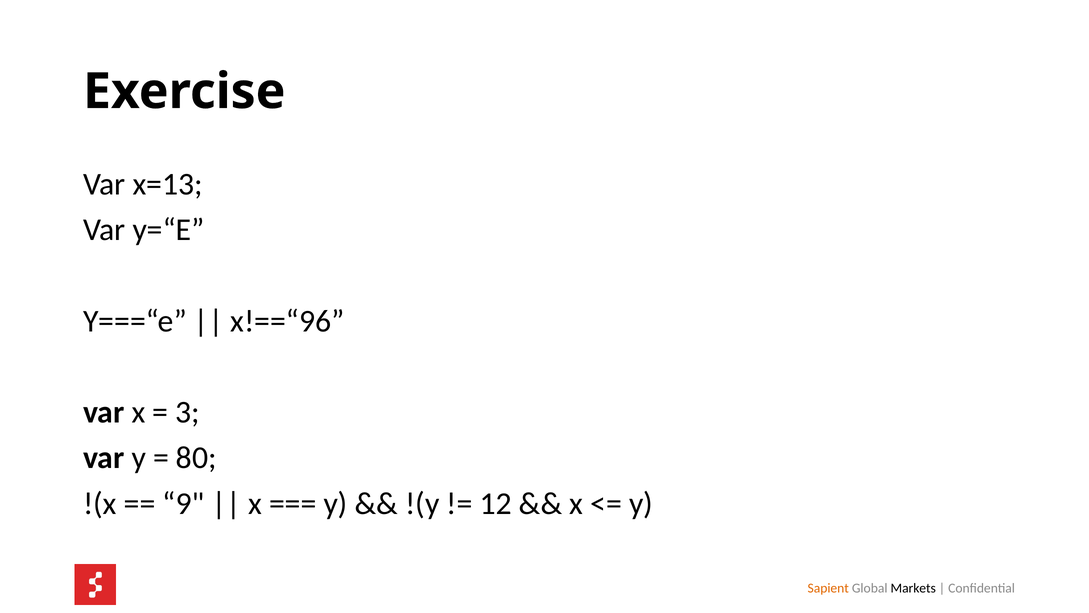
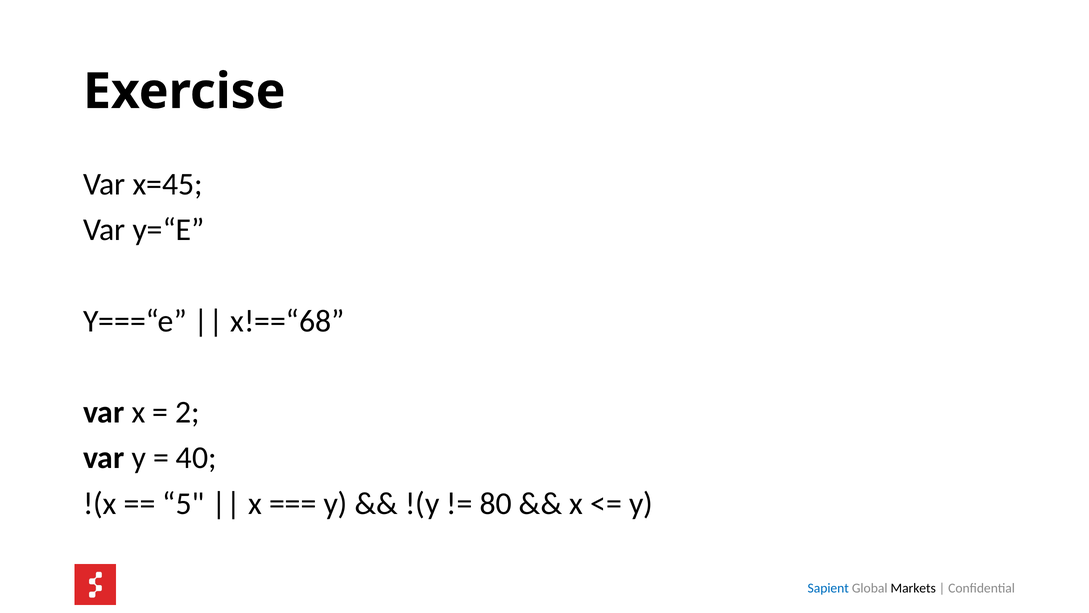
x=13: x=13 -> x=45
x!==“96: x!==“96 -> x!==“68
3: 3 -> 2
80: 80 -> 40
9: 9 -> 5
12: 12 -> 80
Sapient colour: orange -> blue
